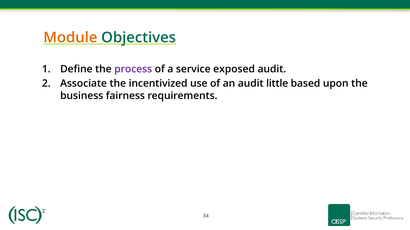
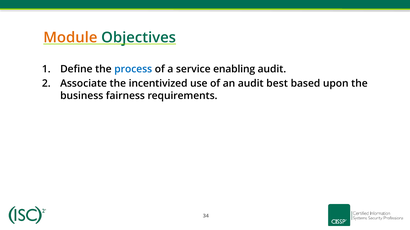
process colour: purple -> blue
exposed: exposed -> enabling
little: little -> best
